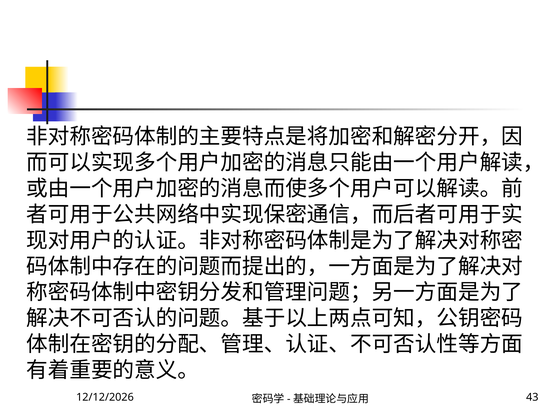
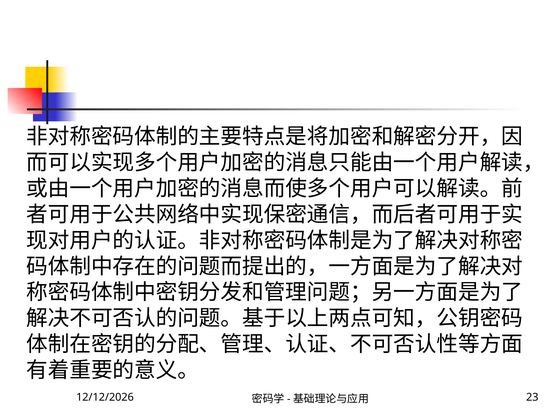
43: 43 -> 23
